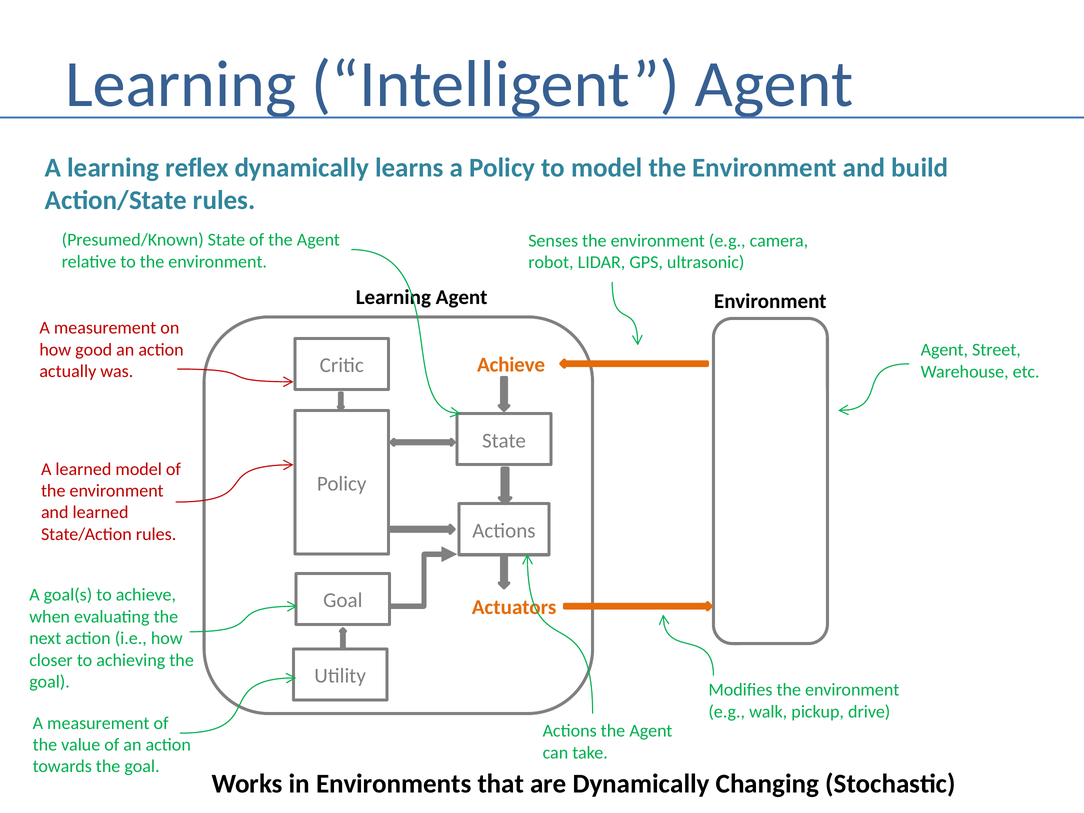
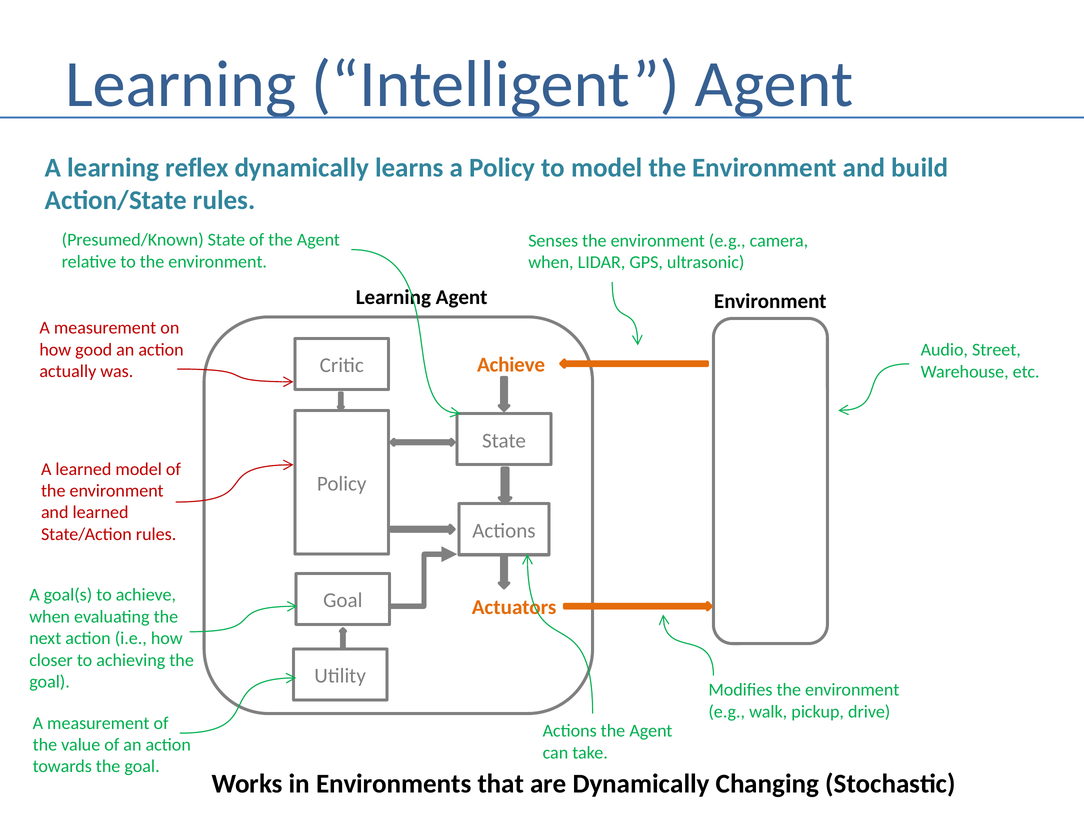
robot at (551, 262): robot -> when
Agent at (944, 350): Agent -> Audio
